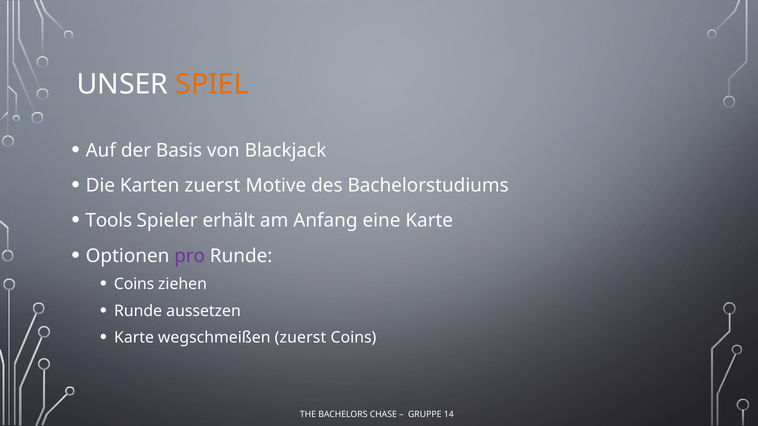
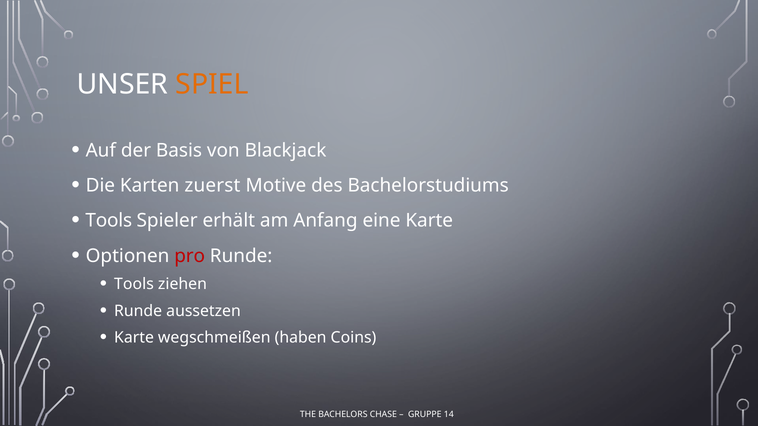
pro colour: purple -> red
Coins at (134, 284): Coins -> Tools
wegschmeißen zuerst: zuerst -> haben
